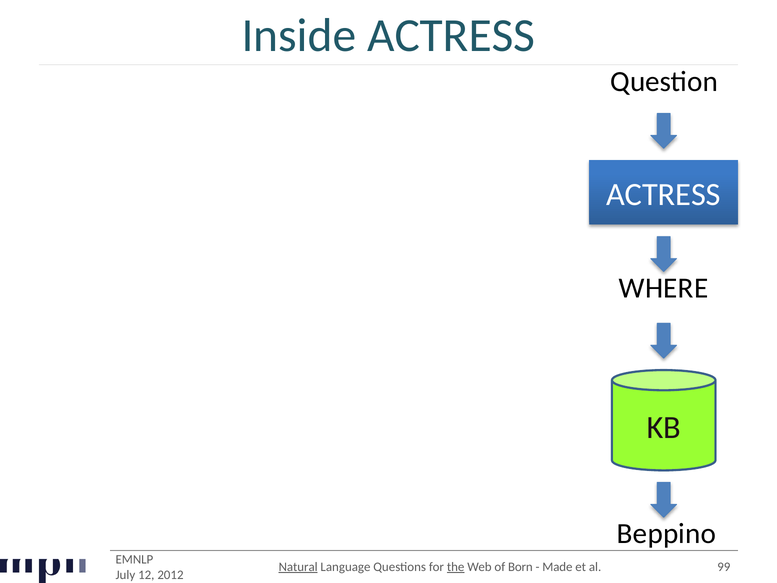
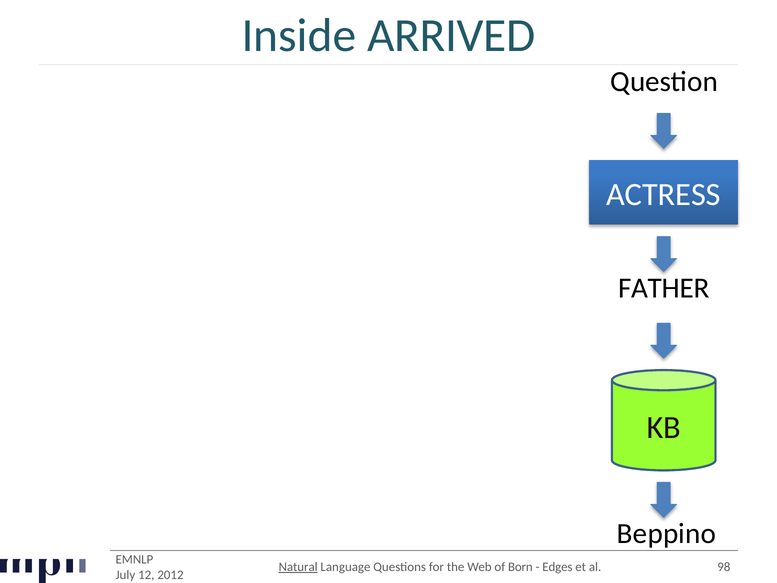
Inside ACTRESS: ACTRESS -> ARRIVED
WHERE: WHERE -> FATHER
the underline: present -> none
Made: Made -> Edges
99: 99 -> 98
